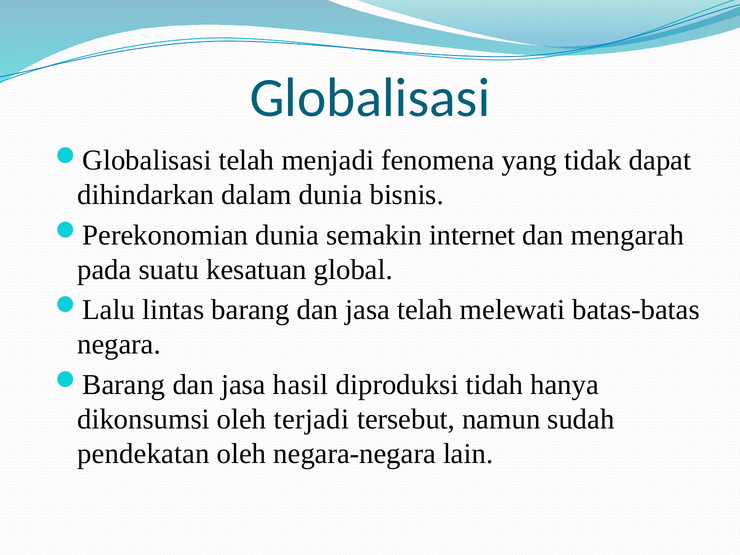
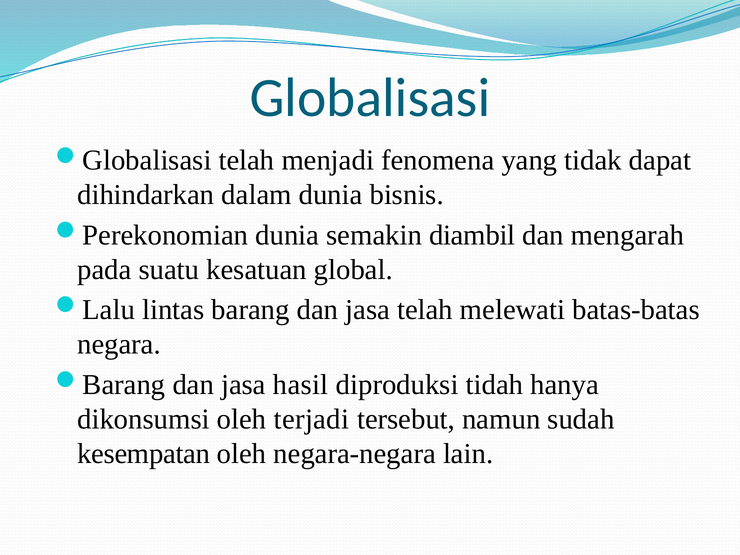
internet: internet -> diambil
pendekatan: pendekatan -> kesempatan
